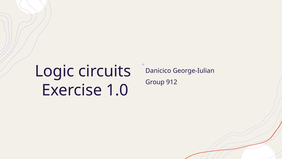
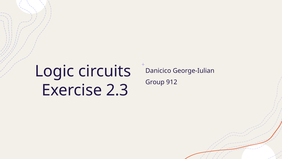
1.0: 1.0 -> 2.3
